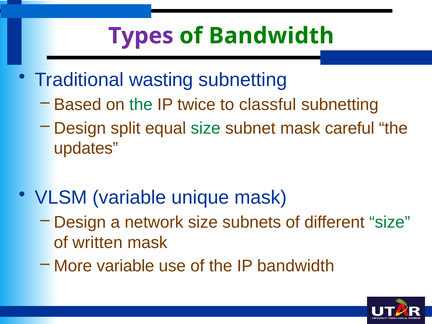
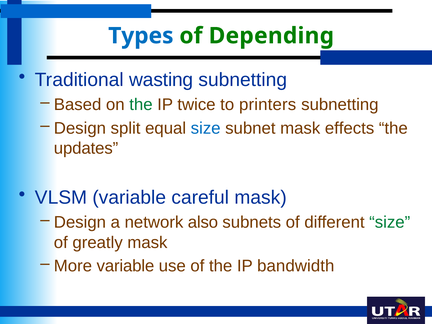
Types colour: purple -> blue
of Bandwidth: Bandwidth -> Depending
classful: classful -> printers
size at (206, 128) colour: green -> blue
careful: careful -> effects
unique: unique -> careful
network size: size -> also
written: written -> greatly
